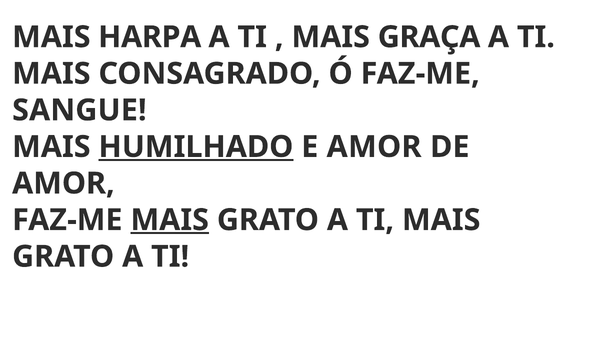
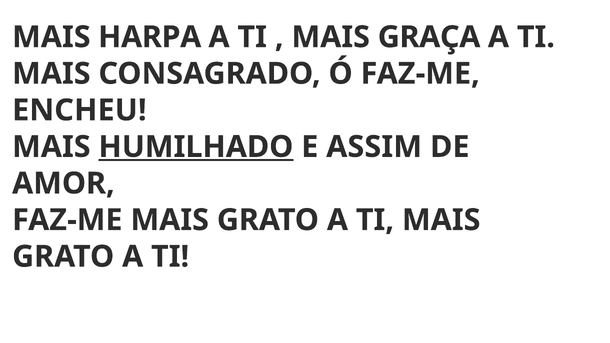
SANGUE: SANGUE -> ENCHEU
E AMOR: AMOR -> ASSIM
MAIS at (170, 220) underline: present -> none
